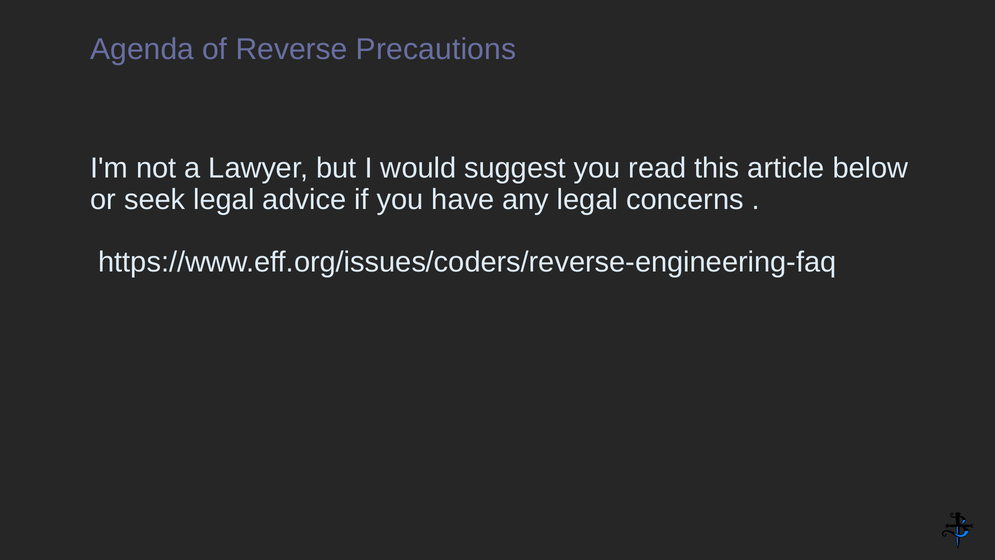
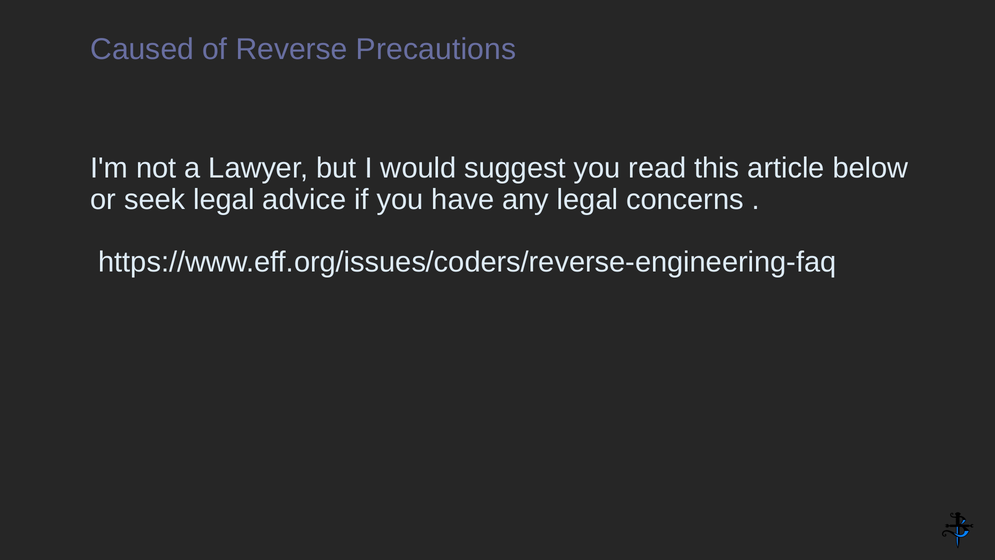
Agenda: Agenda -> Caused
